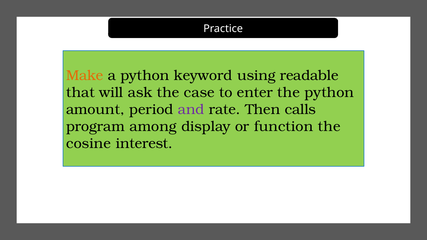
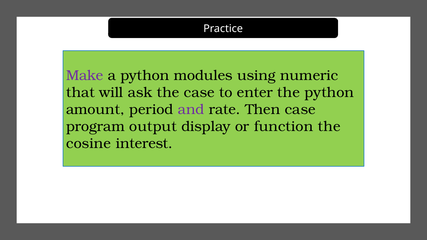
Make colour: orange -> purple
keyword: keyword -> modules
readable: readable -> numeric
Then calls: calls -> case
among: among -> output
